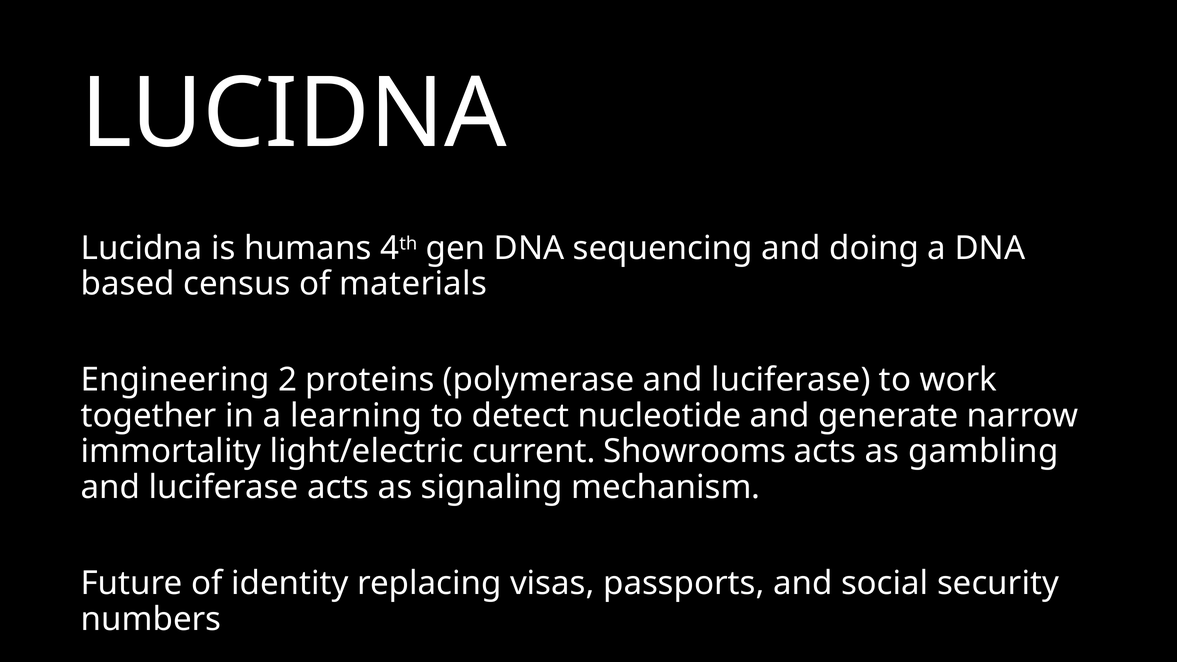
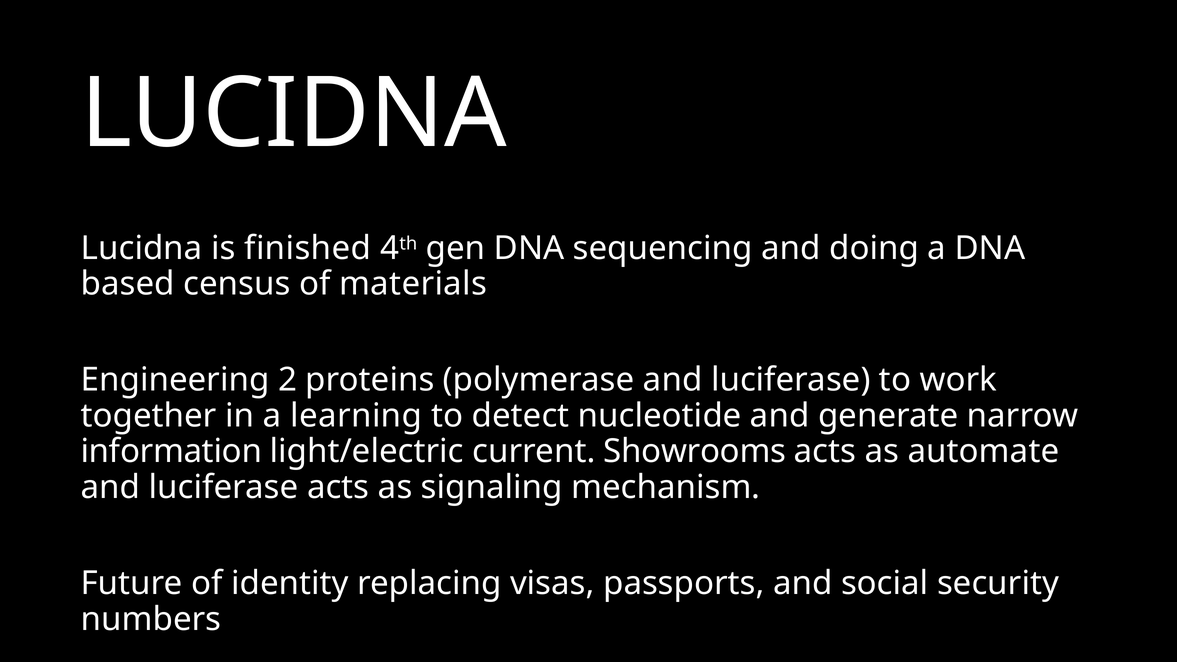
humans: humans -> finished
immortality: immortality -> information
gambling: gambling -> automate
